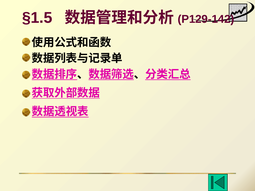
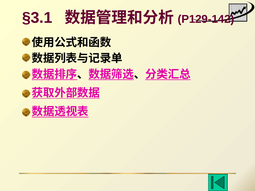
§1.5: §1.5 -> §3.1
